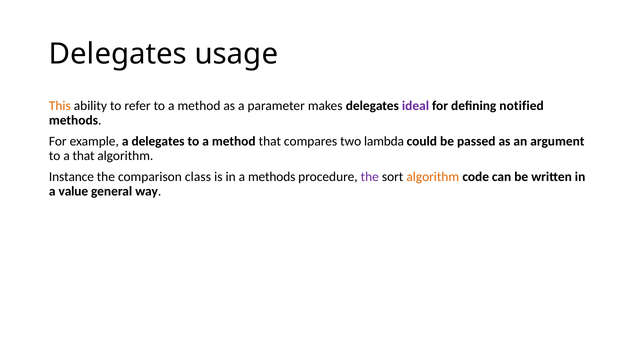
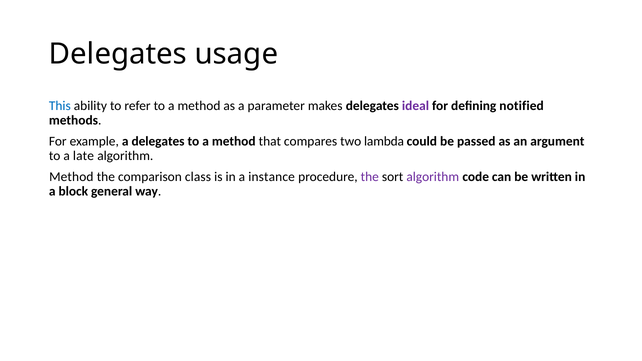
This colour: orange -> blue
a that: that -> late
Instance at (71, 177): Instance -> Method
a methods: methods -> instance
algorithm at (433, 177) colour: orange -> purple
value: value -> block
